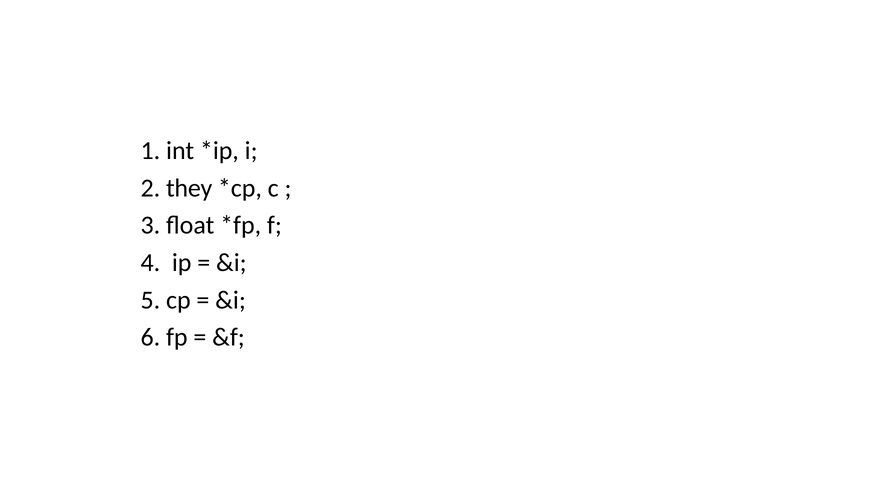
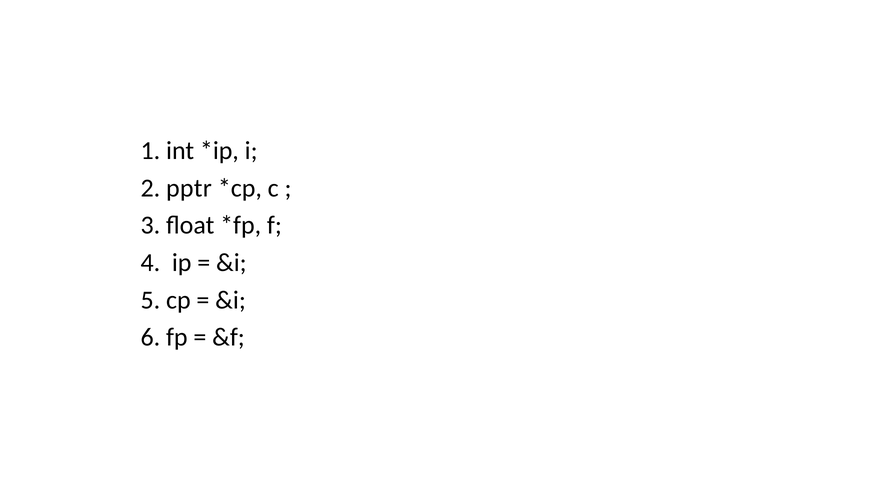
they: they -> pptr
